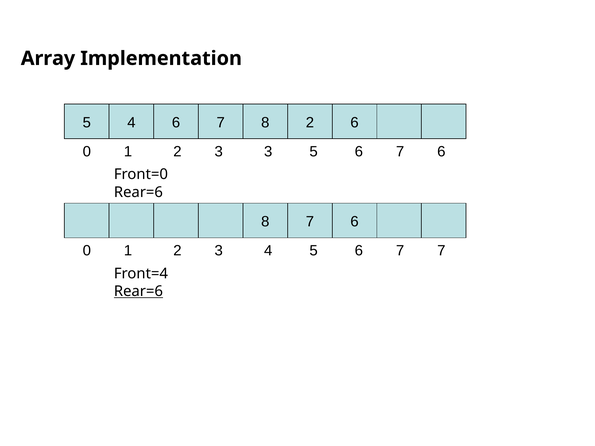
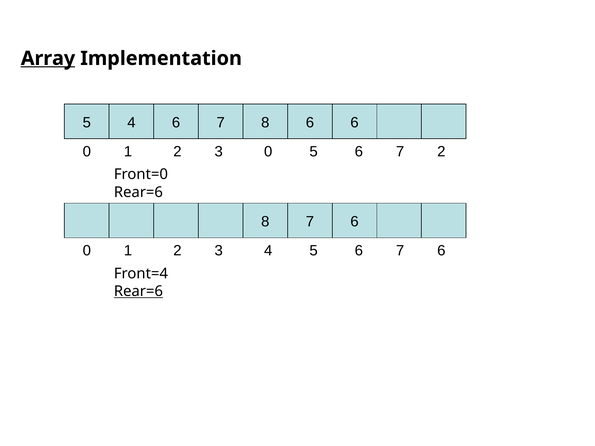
Array underline: none -> present
8 2: 2 -> 6
3 3: 3 -> 0
6 7 6: 6 -> 2
6 7 7: 7 -> 6
